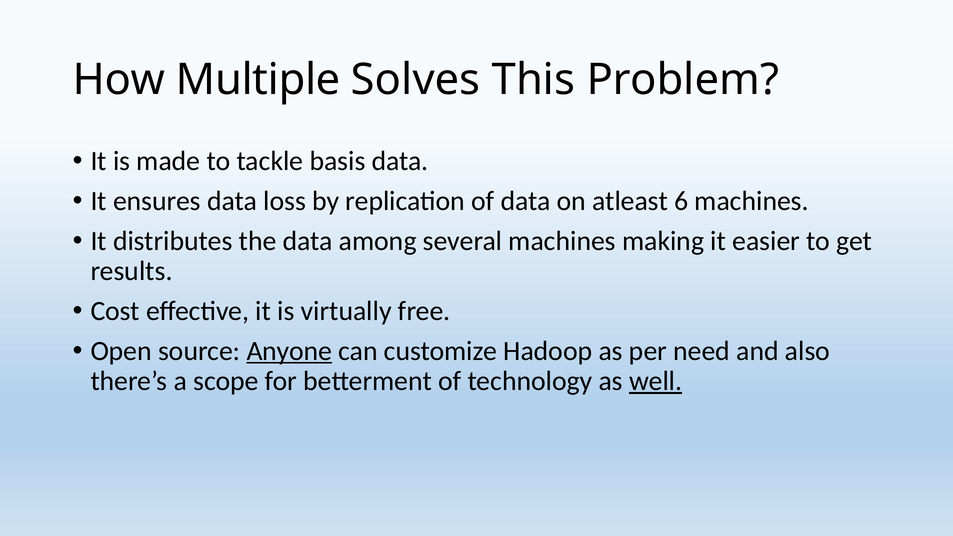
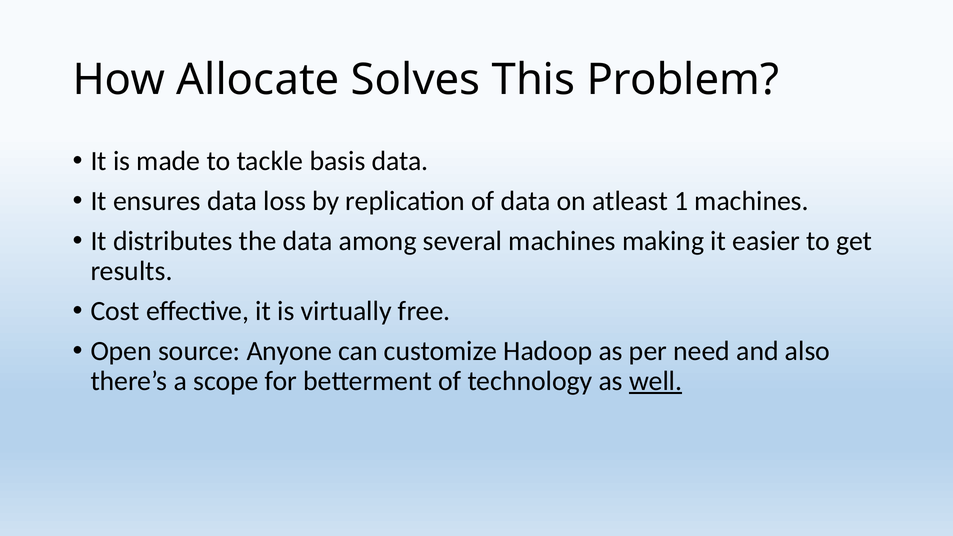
Multiple: Multiple -> Allocate
6: 6 -> 1
Anyone underline: present -> none
